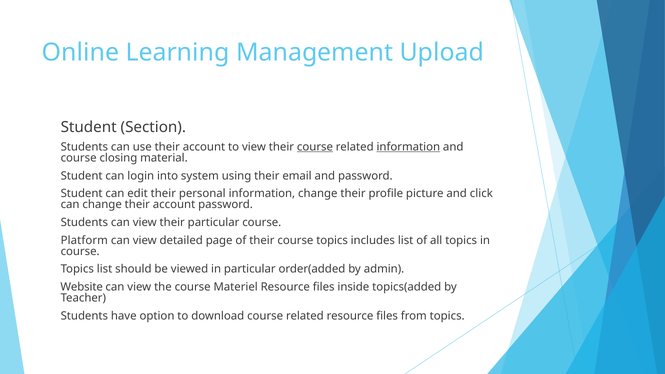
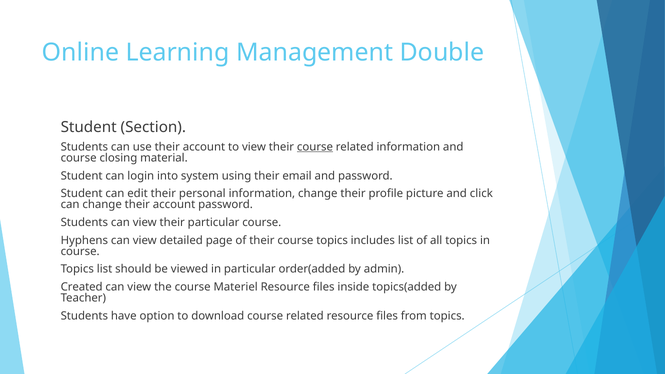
Upload: Upload -> Double
information at (408, 147) underline: present -> none
Platform: Platform -> Hyphens
Website: Website -> Created
